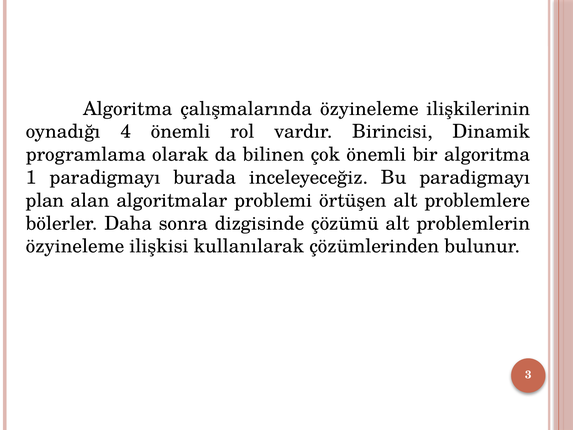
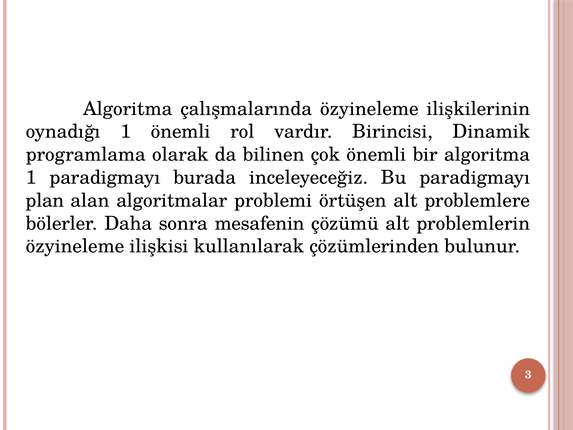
oynadığı 4: 4 -> 1
dizgisinde: dizgisinde -> mesafenin
